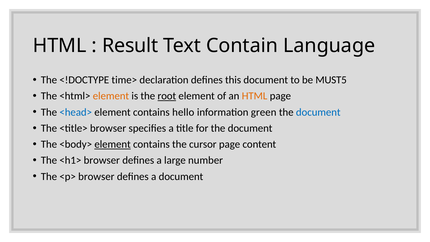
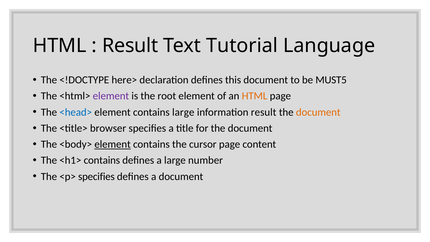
Contain: Contain -> Tutorial
time>: time> -> here>
element at (111, 96) colour: orange -> purple
root underline: present -> none
contains hello: hello -> large
information green: green -> result
document at (318, 112) colour: blue -> orange
<h1> browser: browser -> contains
<p> browser: browser -> specifies
